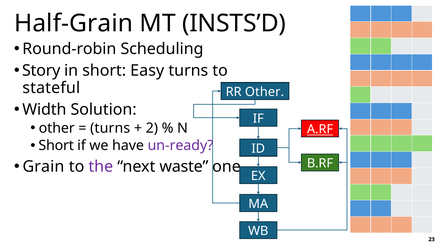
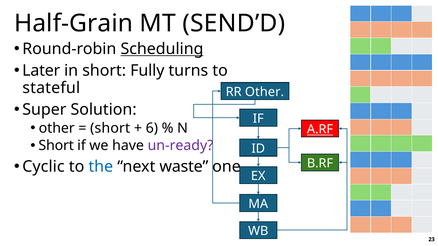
INSTS’D: INSTS’D -> SEND’D
Scheduling underline: none -> present
Story: Story -> Later
Easy: Easy -> Fully
Width: Width -> Super
turns at (110, 128): turns -> short
2: 2 -> 6
Grain: Grain -> Cyclic
the colour: purple -> blue
